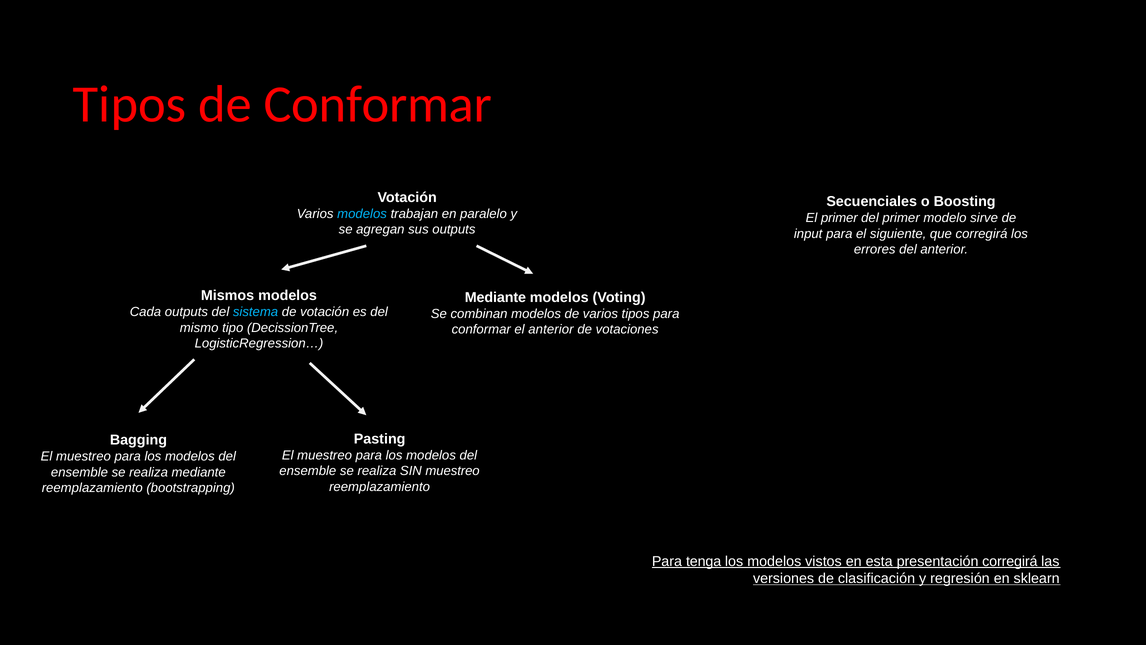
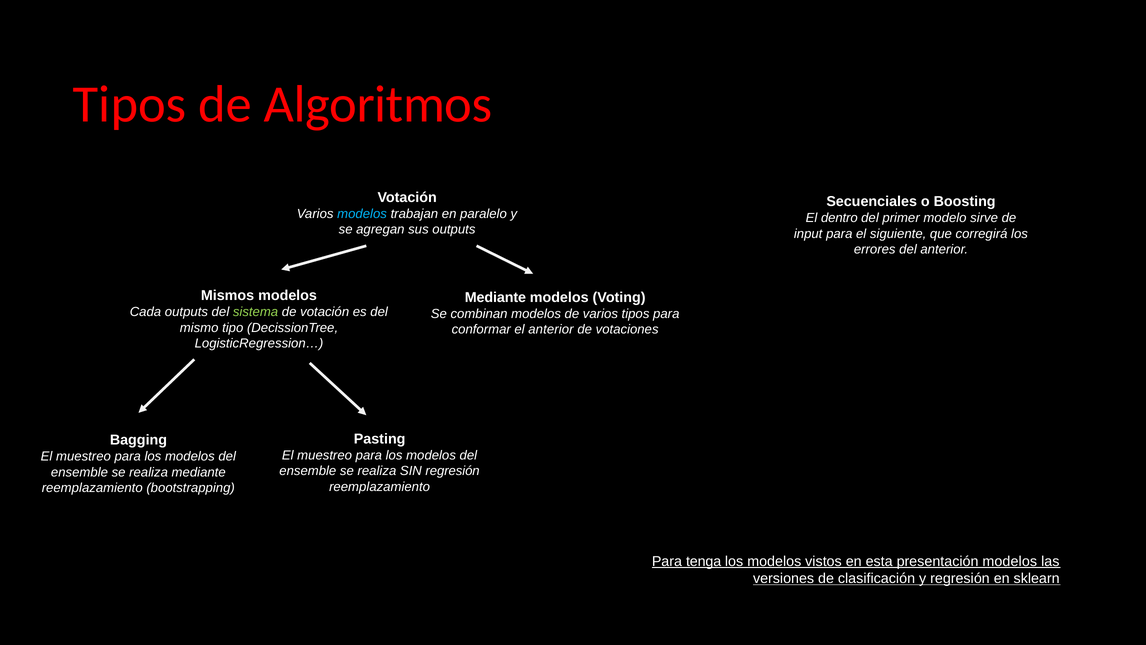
de Conformar: Conformar -> Algoritmos
El primer: primer -> dentro
sistema colour: light blue -> light green
SIN muestreo: muestreo -> regresión
presentación corregirá: corregirá -> modelos
